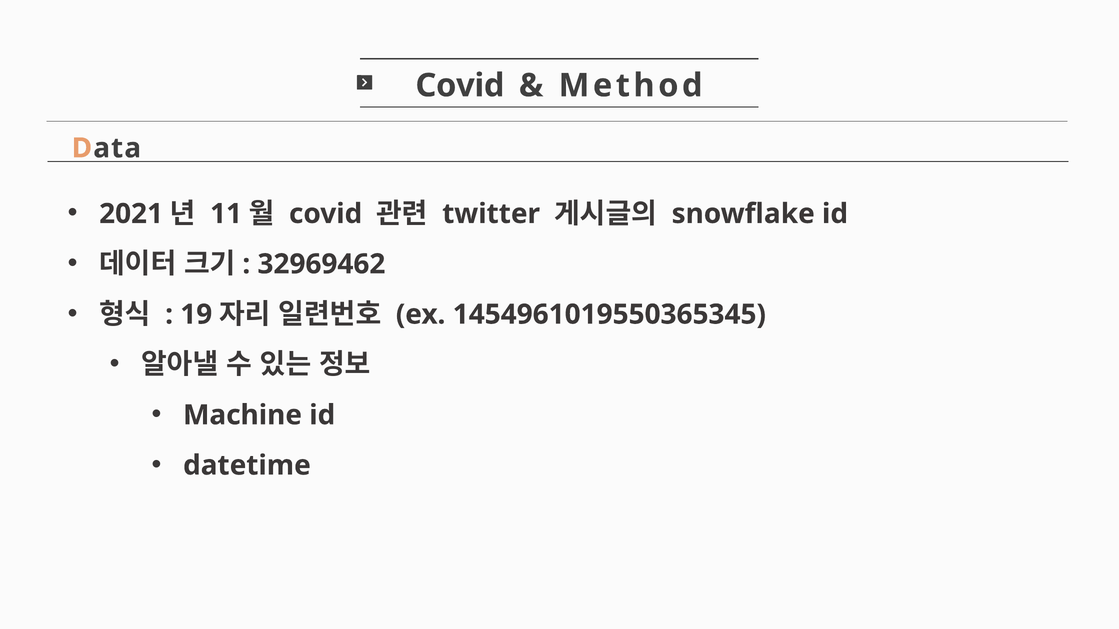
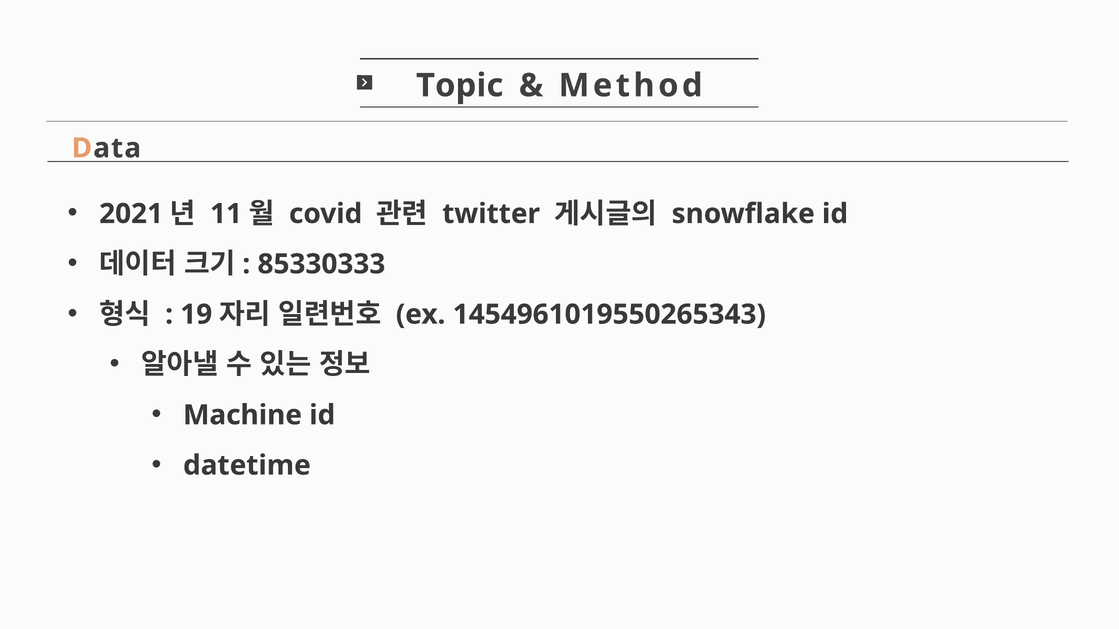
Covid at (460, 86): Covid -> Topic
32969462: 32969462 -> 85330333
1454961019550365345: 1454961019550365345 -> 1454961019550265343
